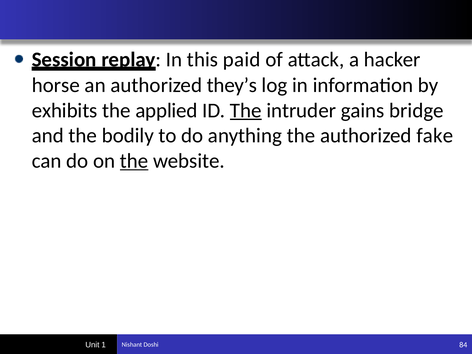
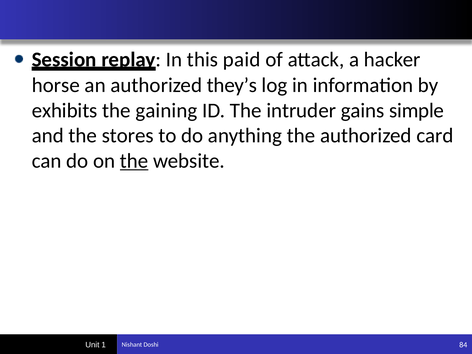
applied: applied -> gaining
The at (246, 110) underline: present -> none
bridge: bridge -> simple
bodily: bodily -> stores
fake: fake -> card
